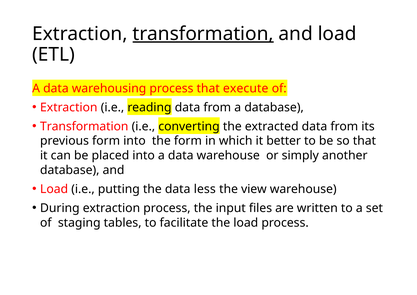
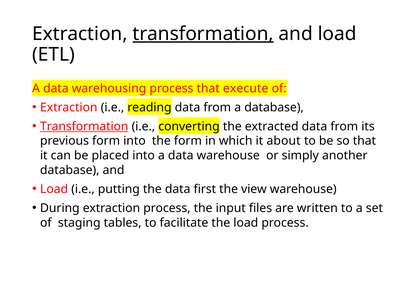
Transformation at (84, 126) underline: none -> present
better: better -> about
less: less -> ﬁrst
